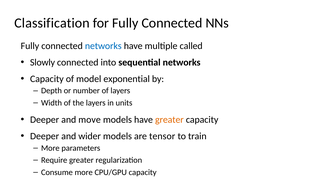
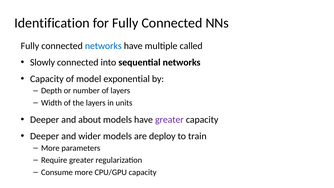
Classification: Classification -> Identification
move: move -> about
greater at (169, 120) colour: orange -> purple
tensor: tensor -> deploy
